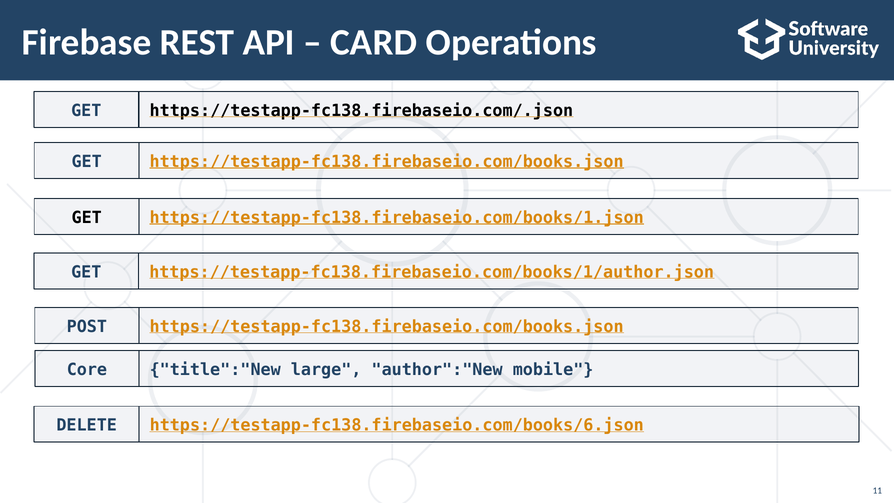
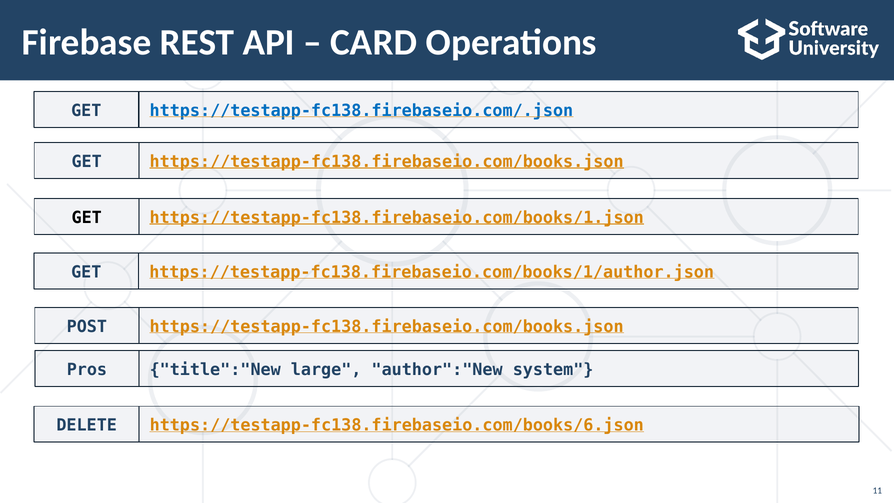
https://testapp-fc138.firebaseio.com/.json colour: black -> blue
Core: Core -> Pros
mobile: mobile -> system
